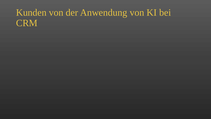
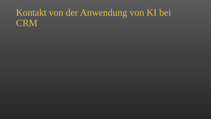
Kunden: Kunden -> Kontakt
